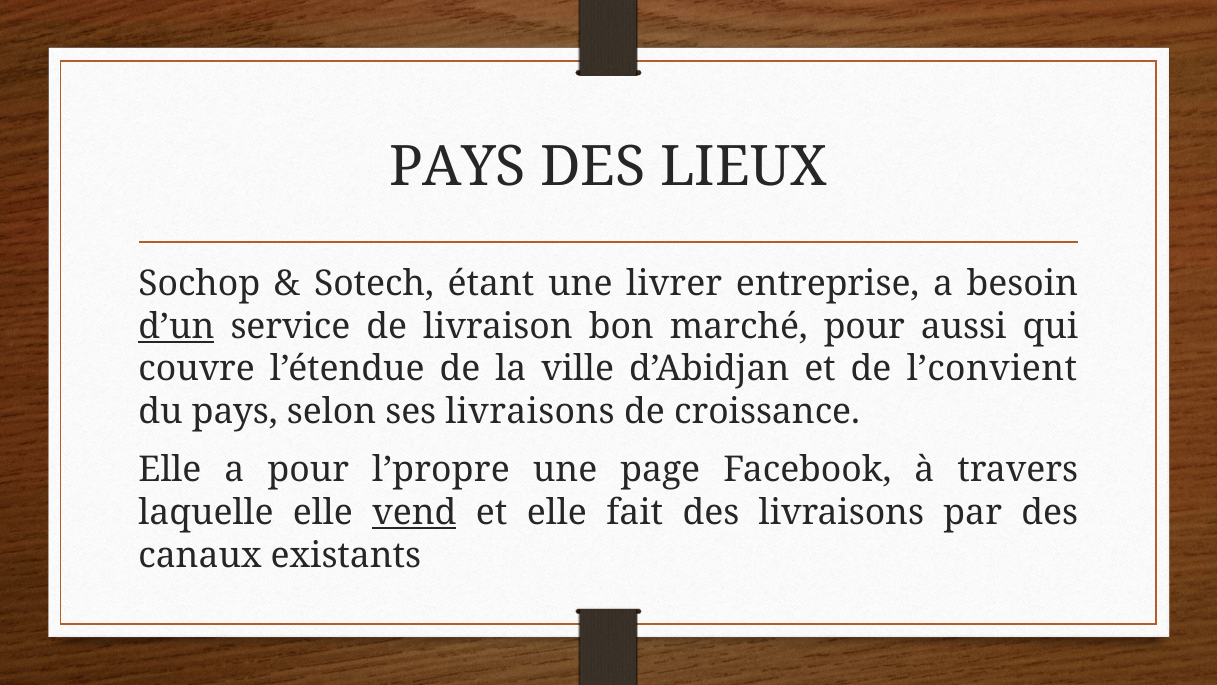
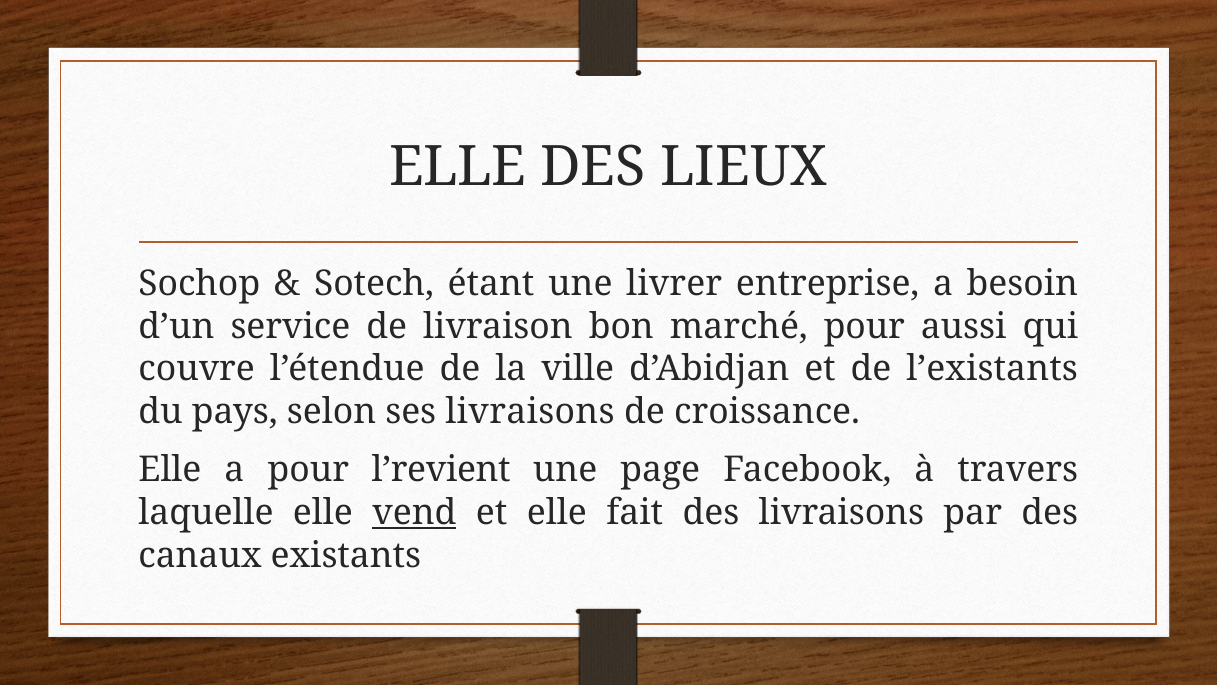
PAYS at (458, 167): PAYS -> ELLE
d’un underline: present -> none
l’convient: l’convient -> l’existants
l’propre: l’propre -> l’revient
